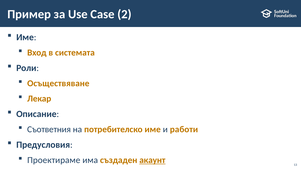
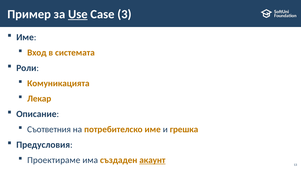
Use underline: none -> present
2: 2 -> 3
Осъществяване: Осъществяване -> Комуникацията
работи: работи -> грешка
